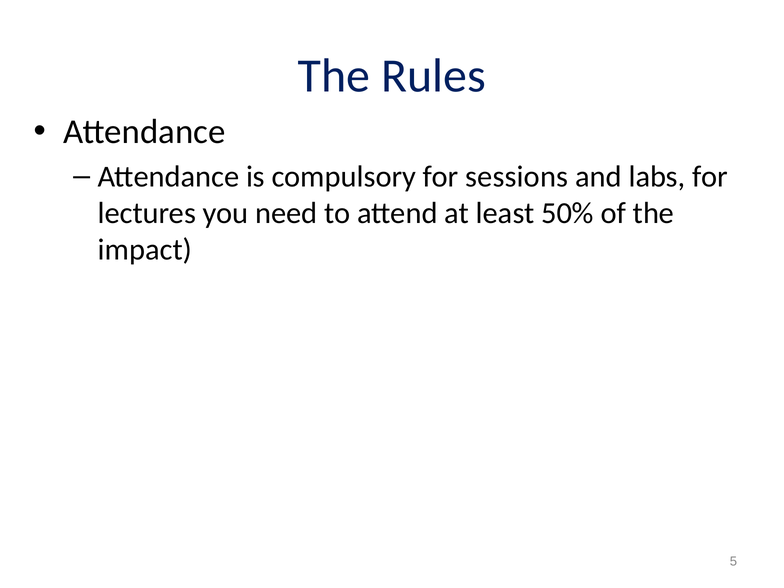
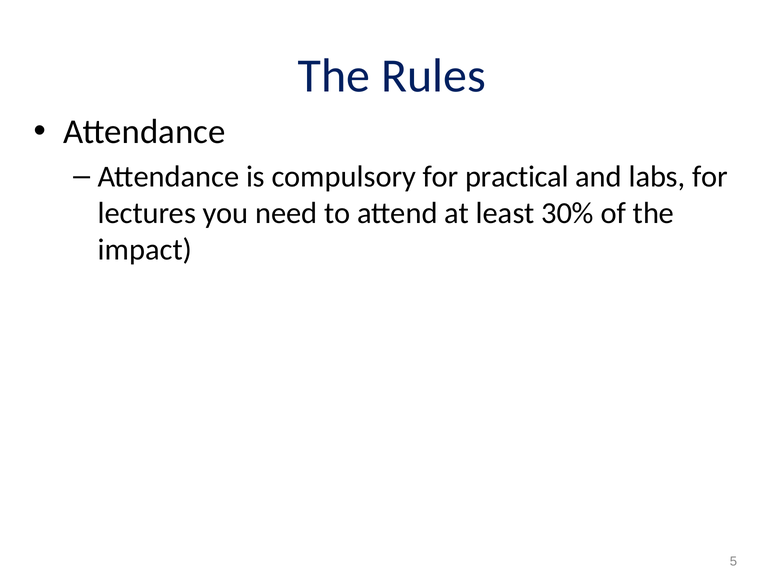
sessions: sessions -> practical
50%: 50% -> 30%
